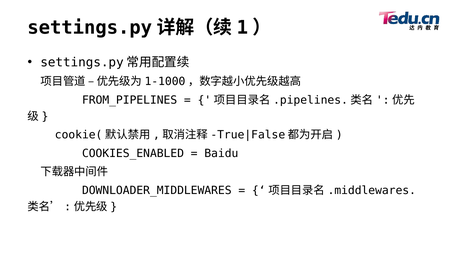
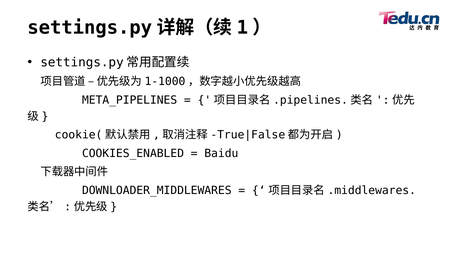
FROM_PIPELINES: FROM_PIPELINES -> META_PIPELINES
